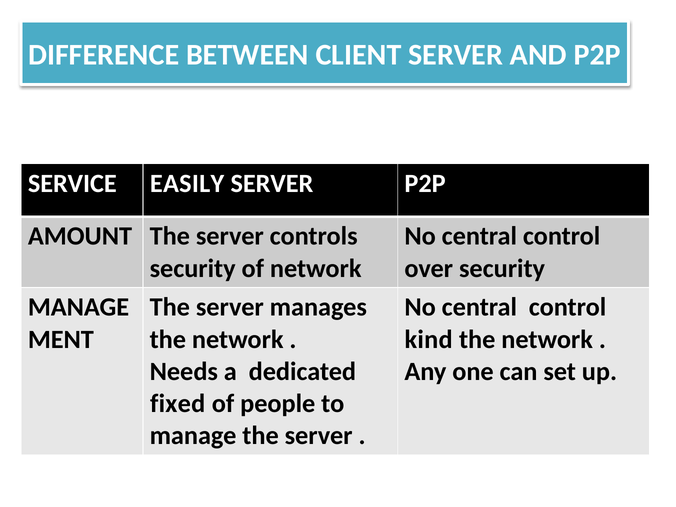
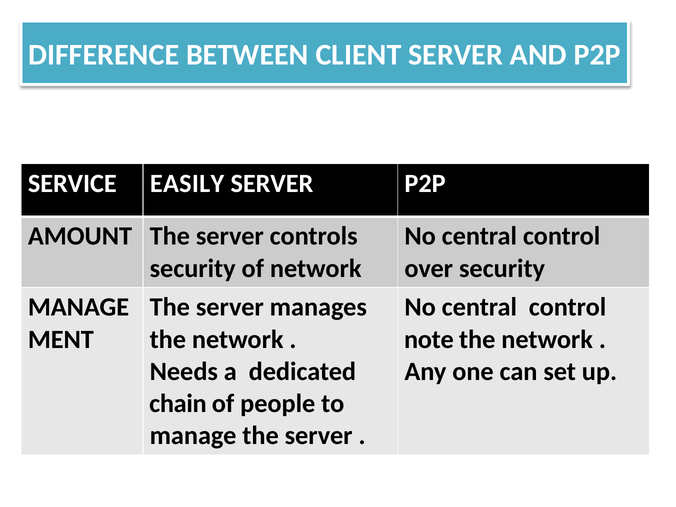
kind: kind -> note
fixed: fixed -> chain
